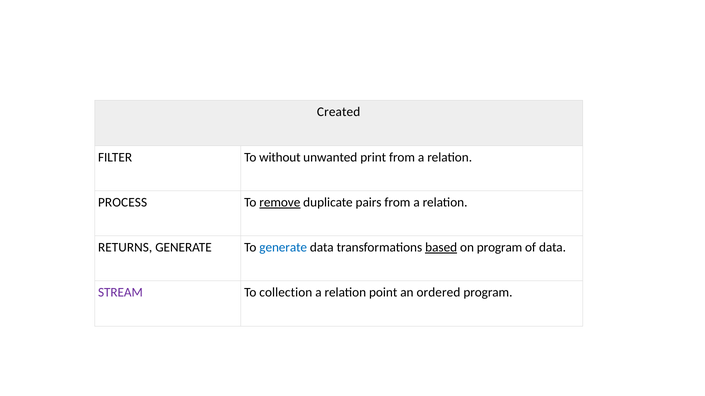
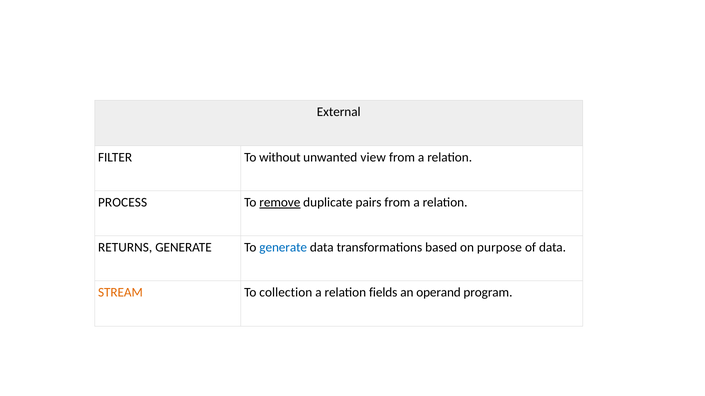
Created: Created -> External
print: print -> view
based underline: present -> none
on program: program -> purpose
STREAM colour: purple -> orange
point: point -> fields
ordered: ordered -> operand
